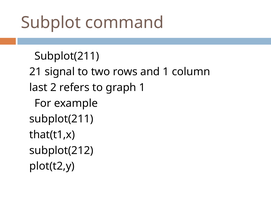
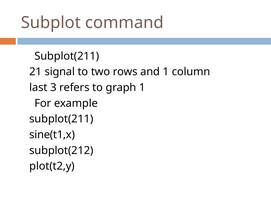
2: 2 -> 3
that(t1,x: that(t1,x -> sine(t1,x
